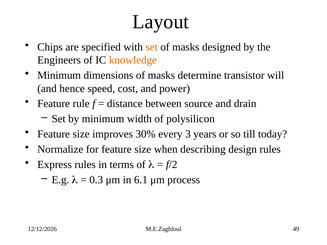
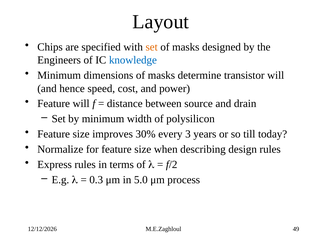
knowledge colour: orange -> blue
Feature rule: rule -> will
6.1: 6.1 -> 5.0
